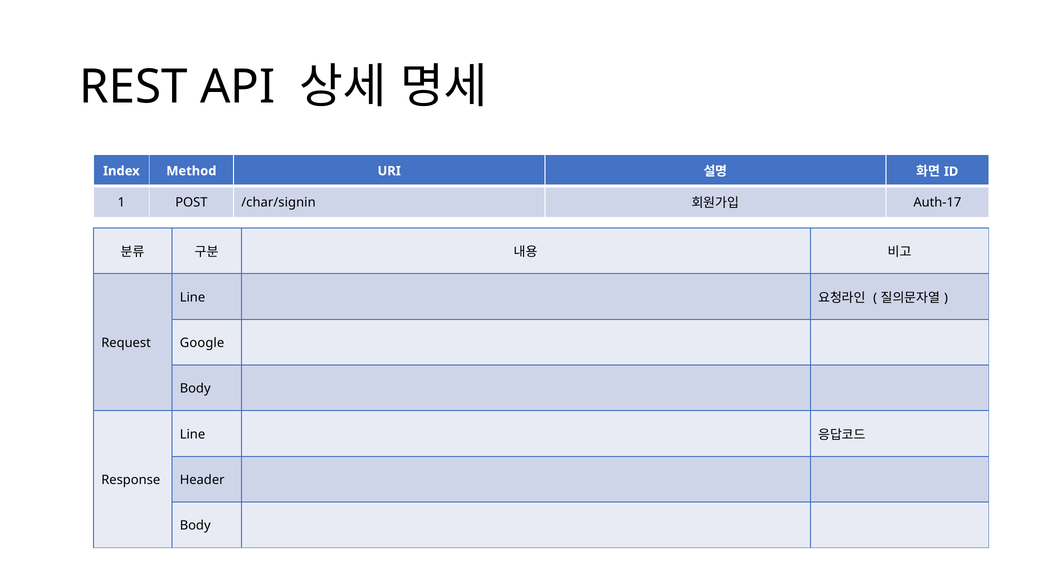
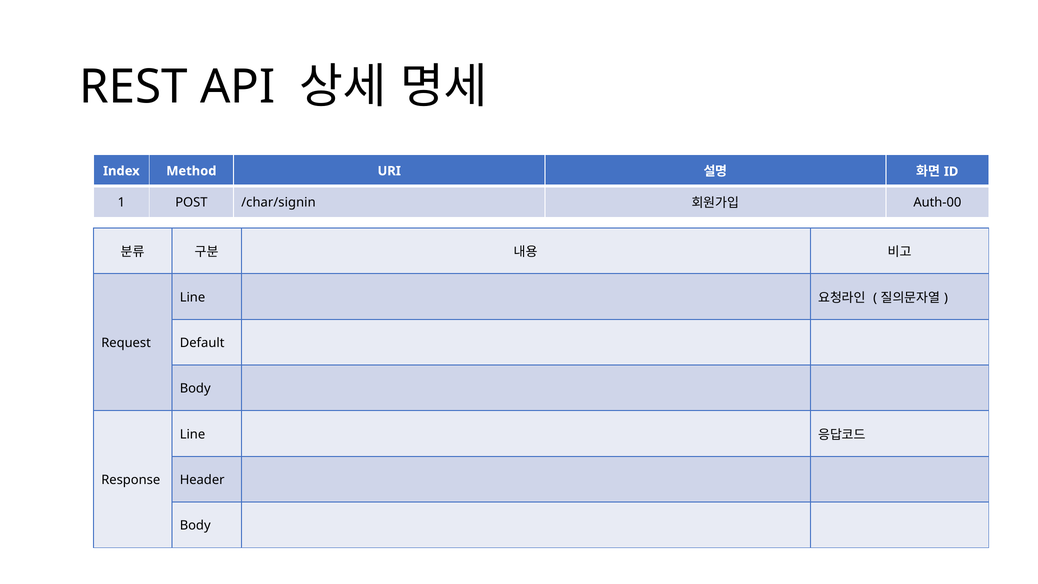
Auth-17: Auth-17 -> Auth-00
Google: Google -> Default
